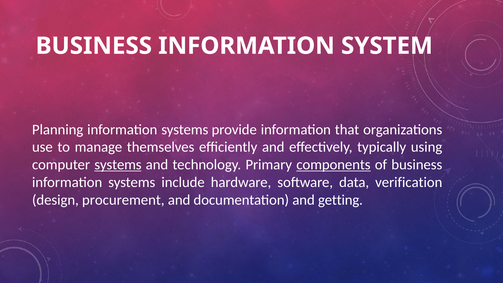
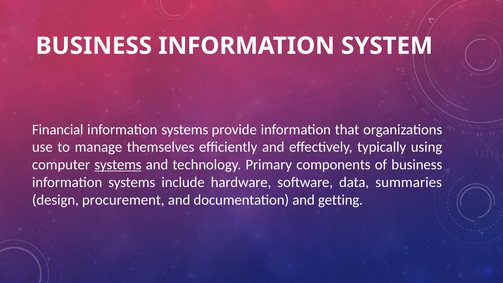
Planning: Planning -> Financial
components underline: present -> none
verification: verification -> summaries
